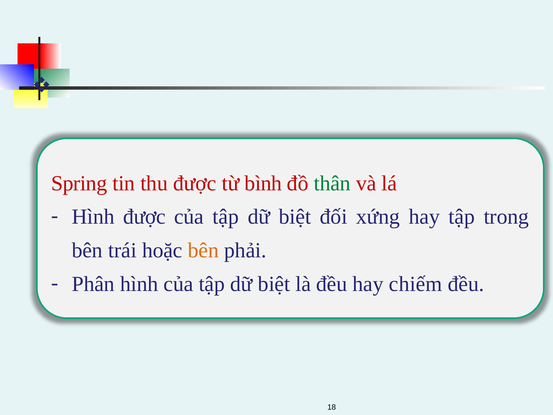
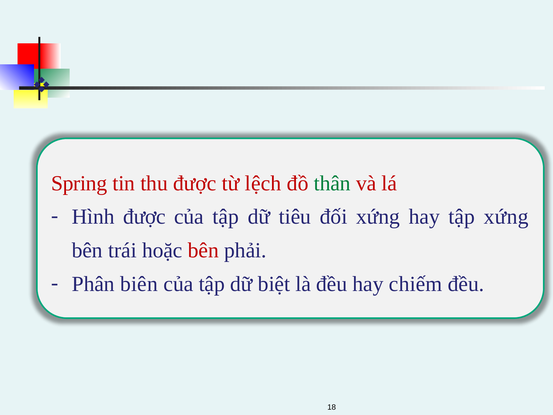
bình: bình -> lệch
biệt at (295, 217): biệt -> tiêu
tập trong: trong -> xứng
bên at (203, 250) colour: orange -> red
Phân hình: hình -> biên
